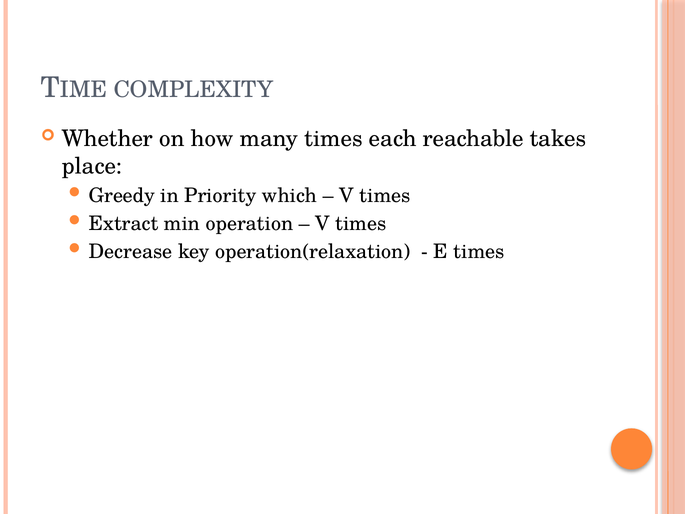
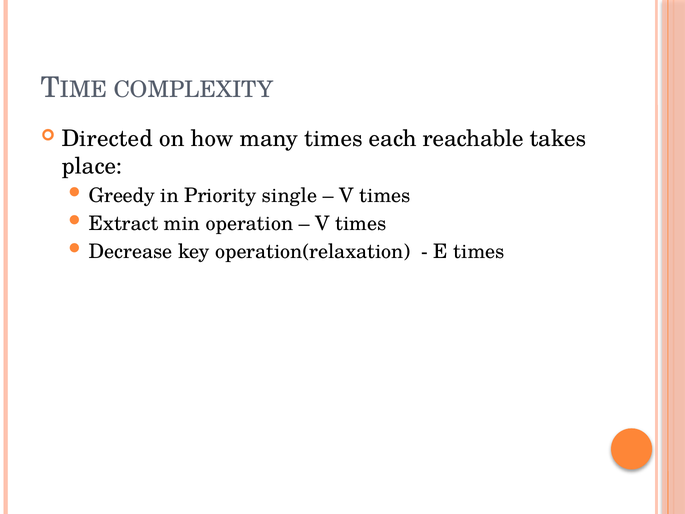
Whether: Whether -> Directed
which: which -> single
